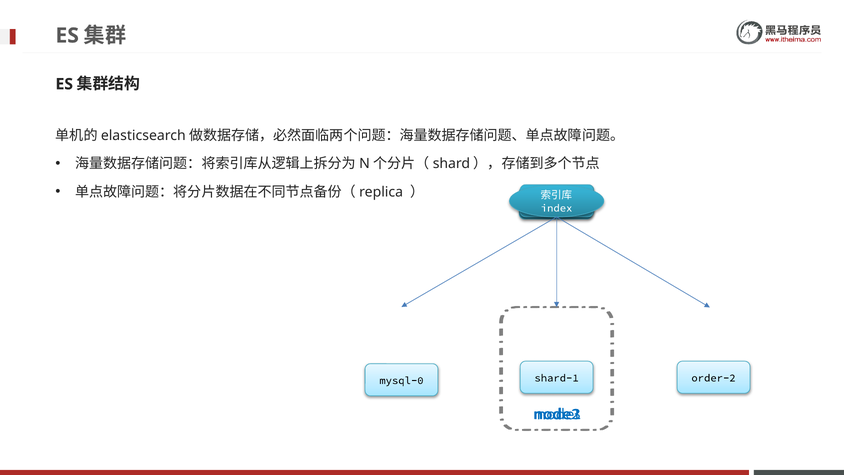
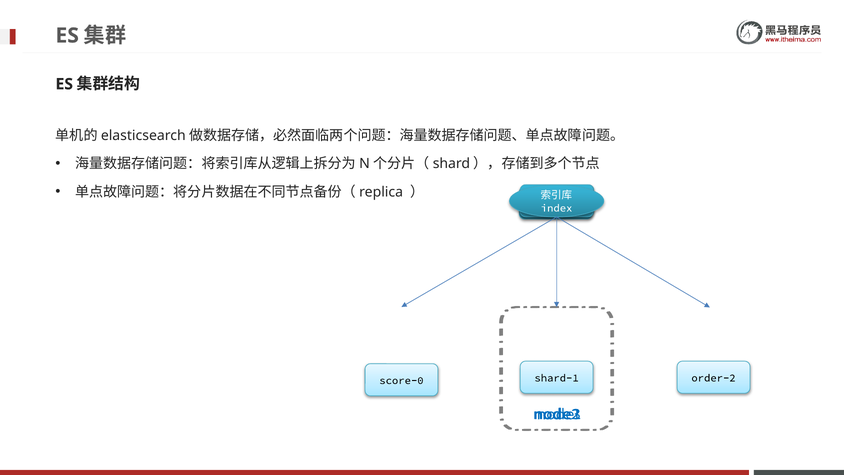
mysql-0: mysql-0 -> score-0
